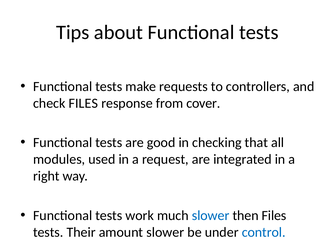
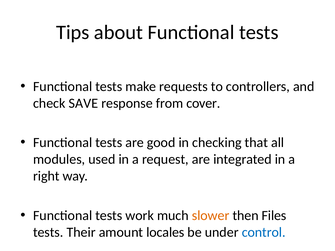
check FILES: FILES -> SAVE
slower at (211, 216) colour: blue -> orange
amount slower: slower -> locales
